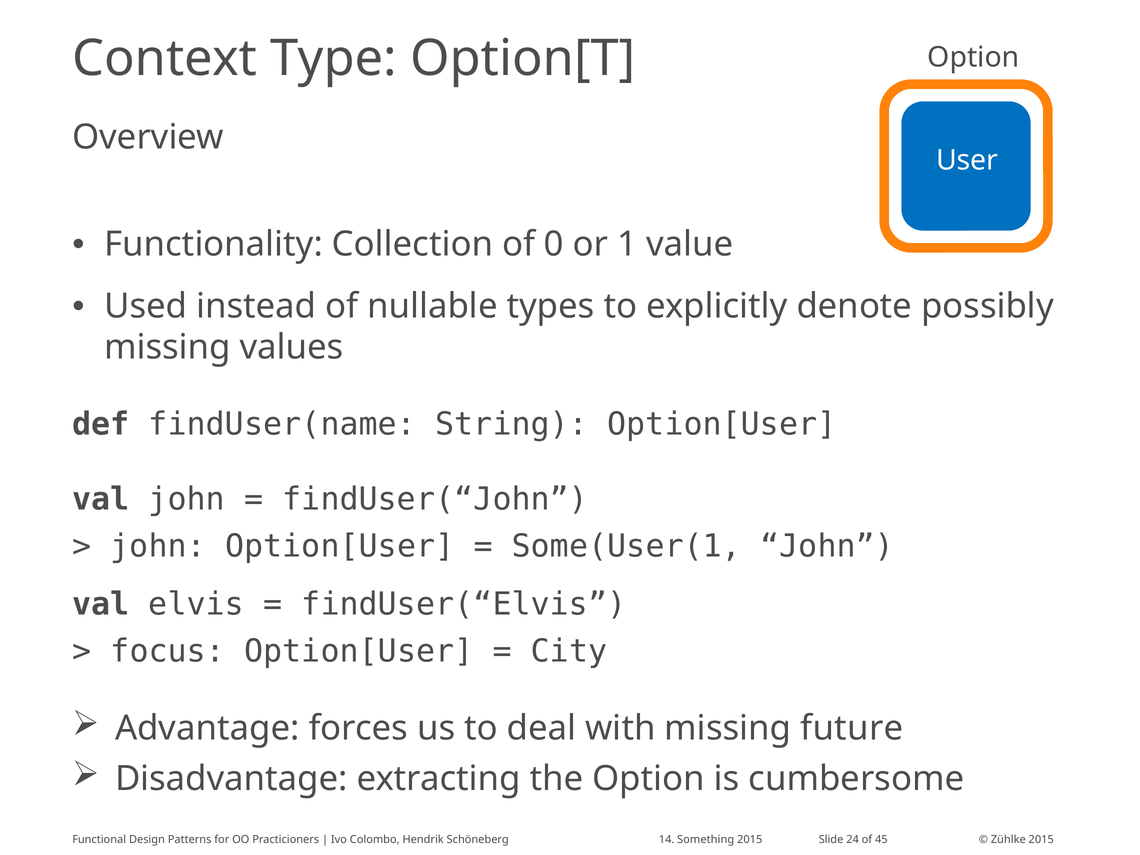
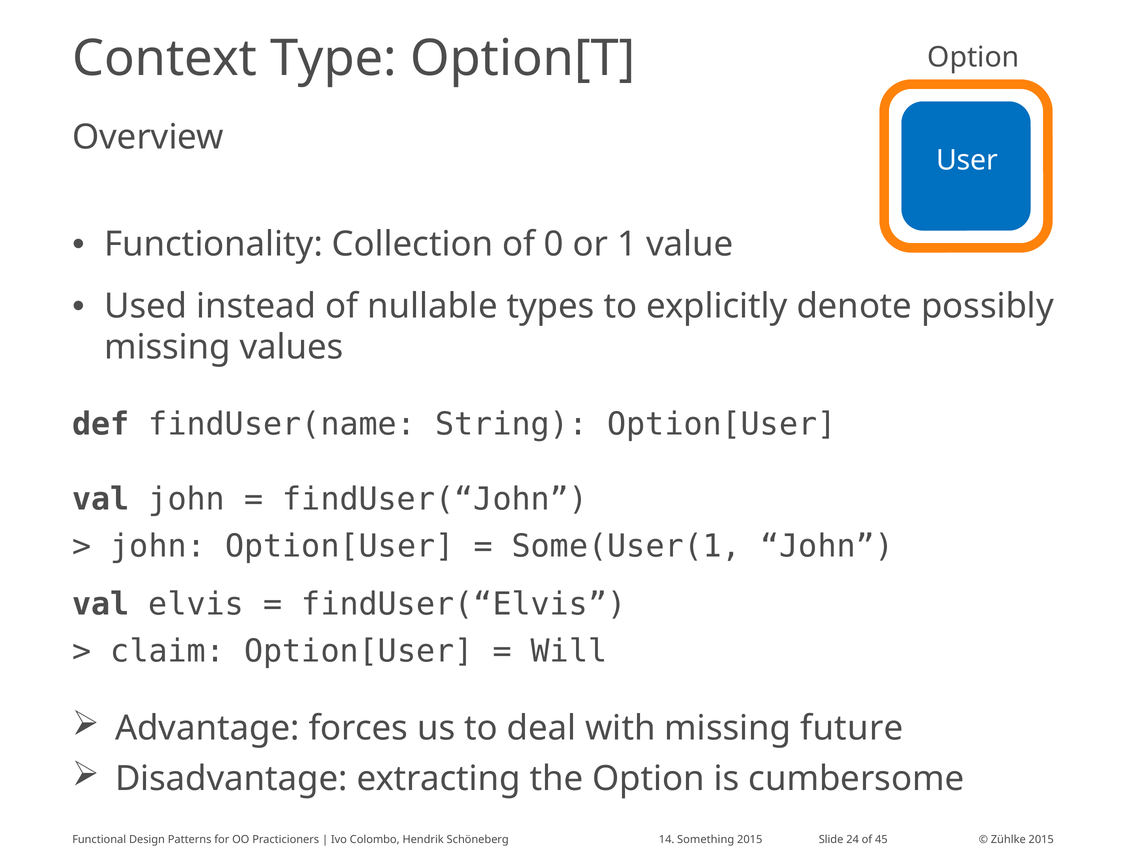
focus: focus -> claim
City: City -> Will
